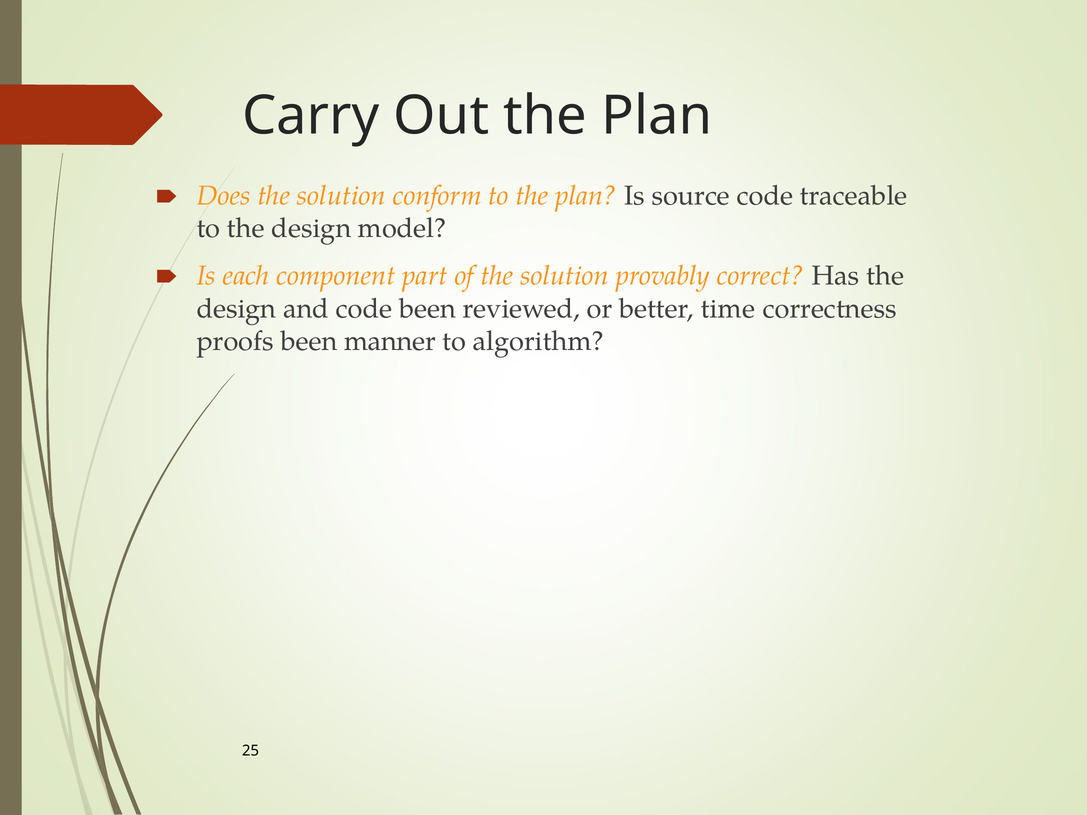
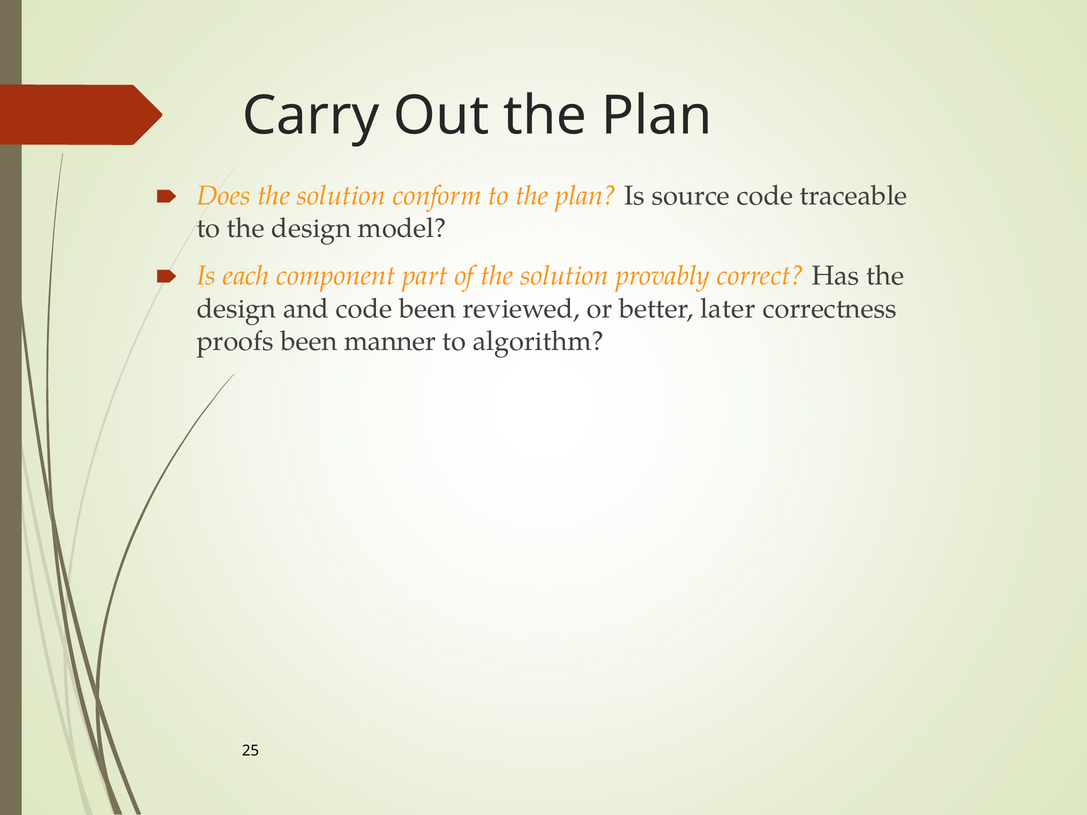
time: time -> later
